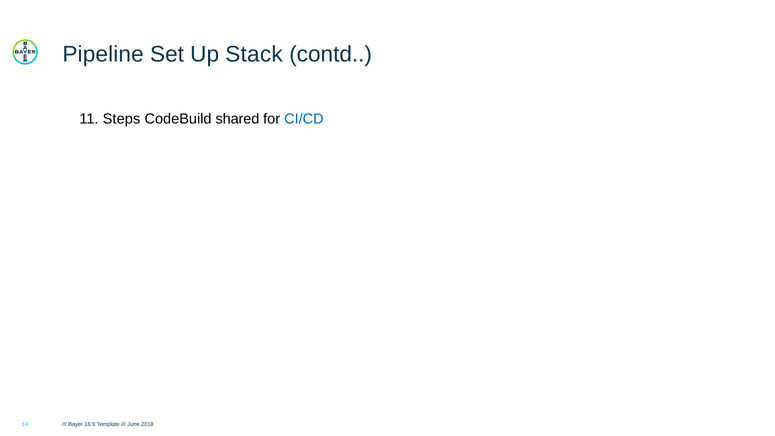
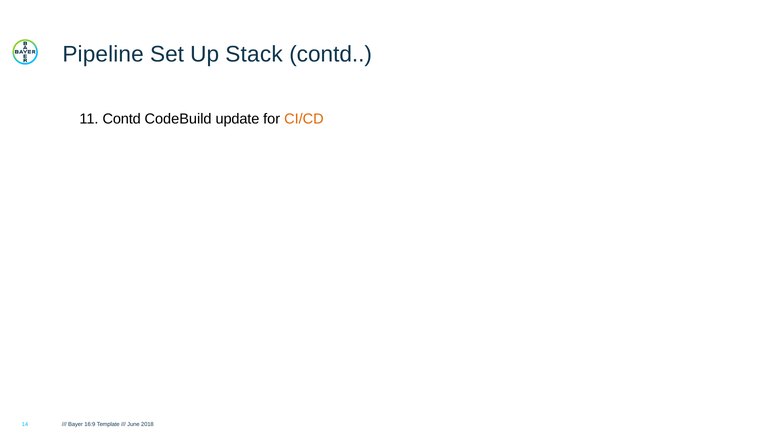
11 Steps: Steps -> Contd
shared: shared -> update
CI/CD colour: blue -> orange
